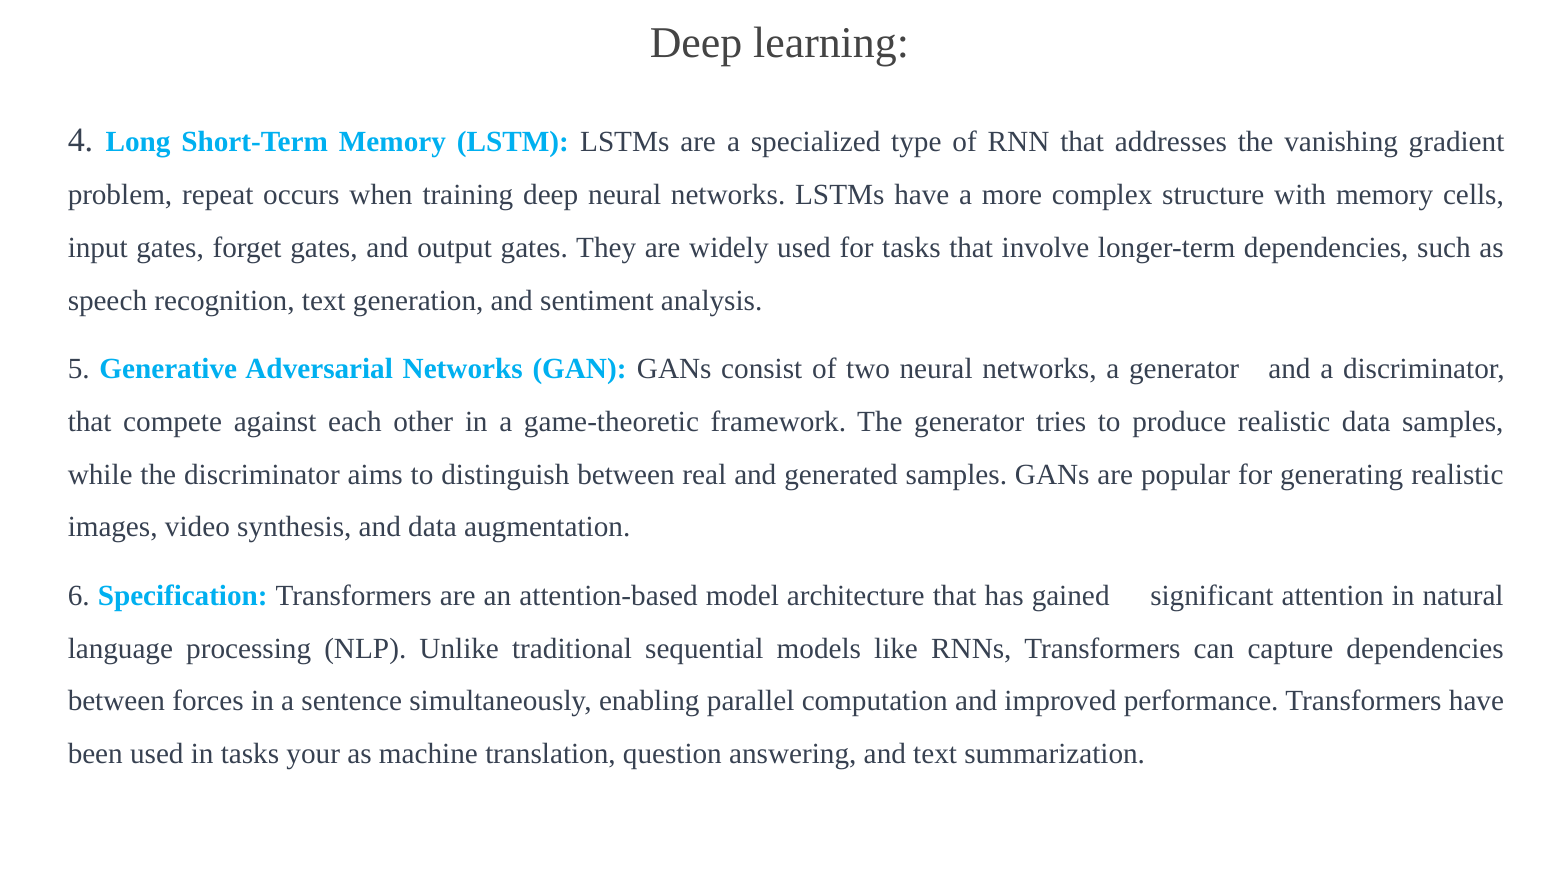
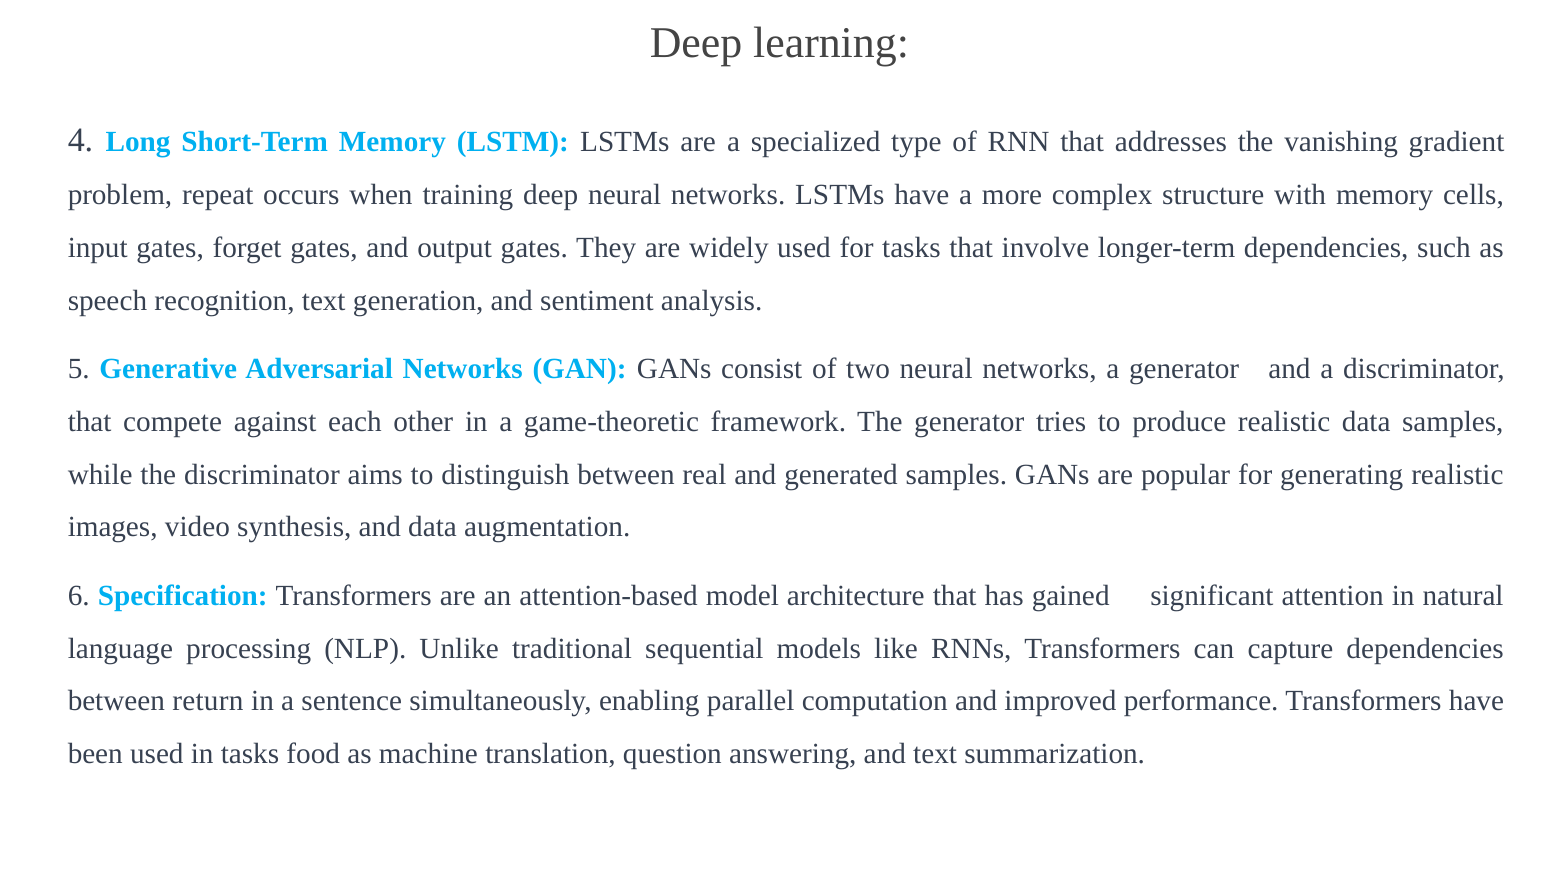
forces: forces -> return
your: your -> food
